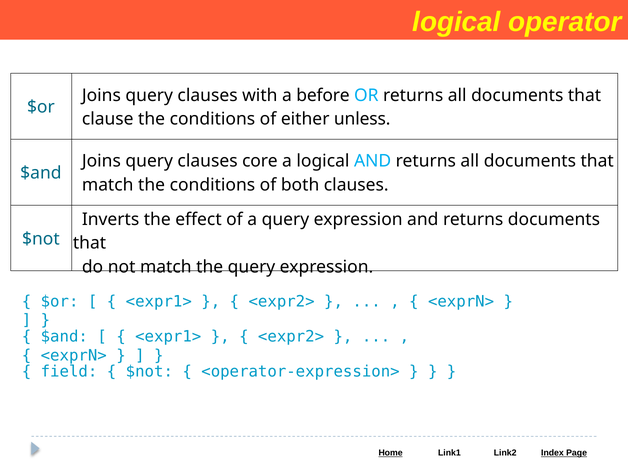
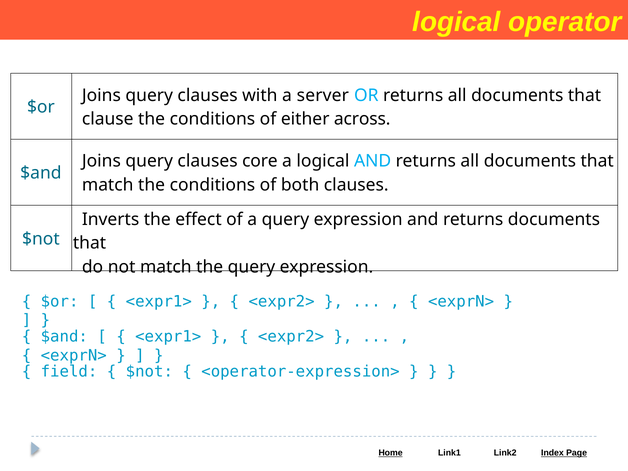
before: before -> server
unless: unless -> across
